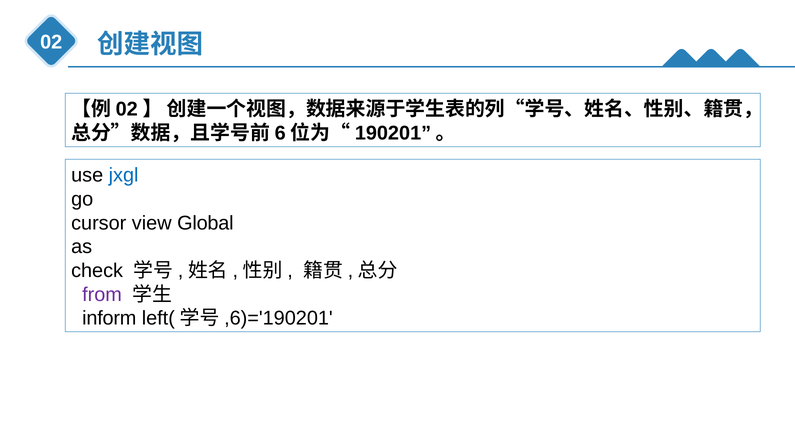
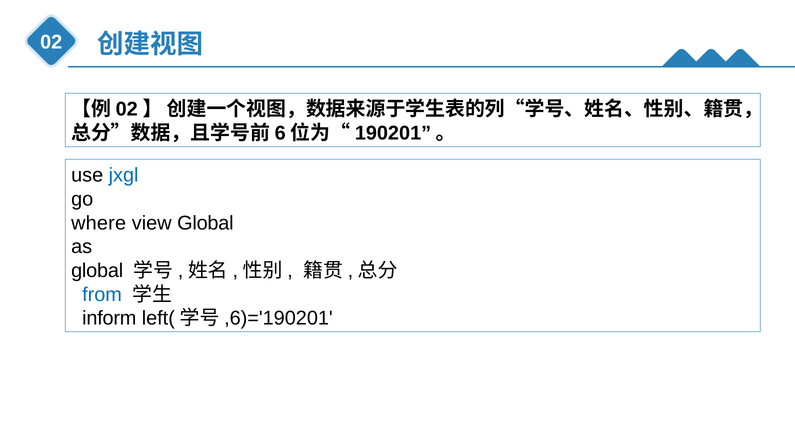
cursor: cursor -> where
check at (97, 271): check -> global
from colour: purple -> blue
